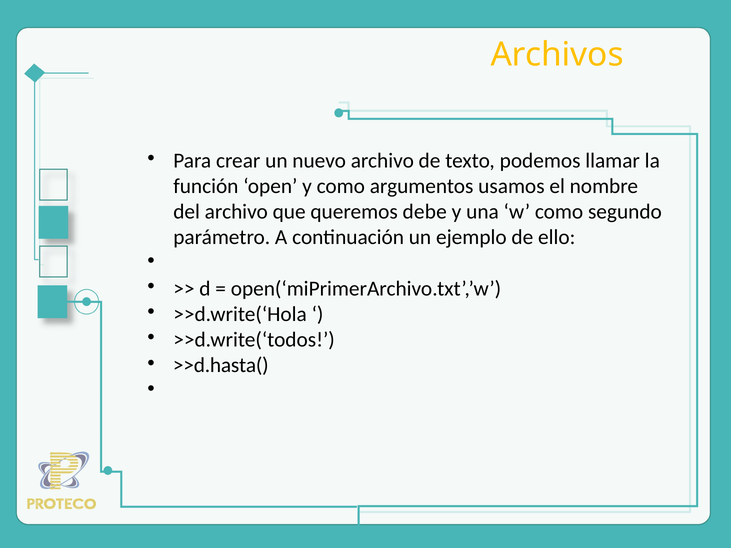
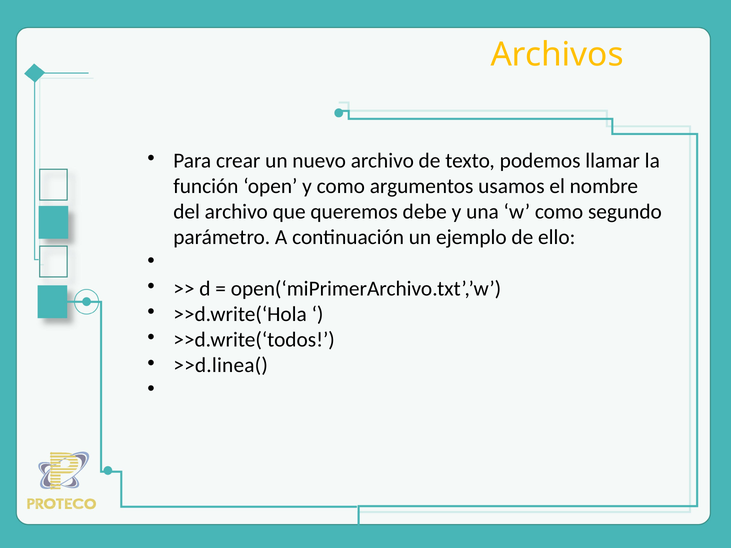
>>d.hasta(: >>d.hasta( -> >>d.linea(
